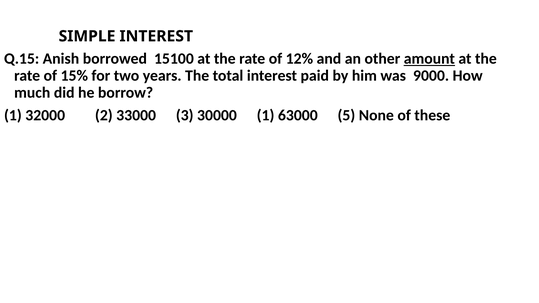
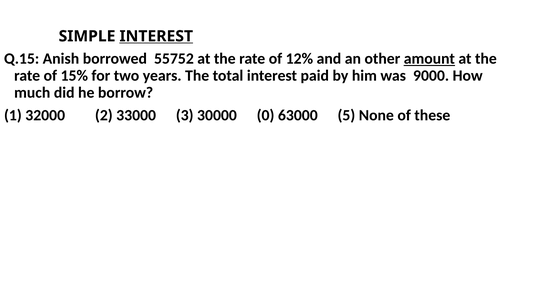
INTEREST at (156, 36) underline: none -> present
15100: 15100 -> 55752
30000 1: 1 -> 0
